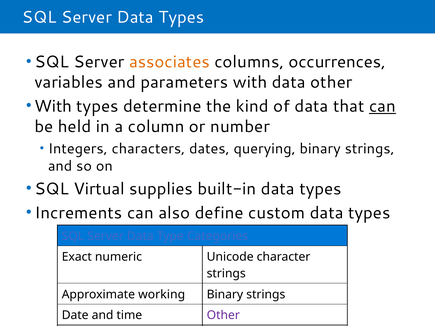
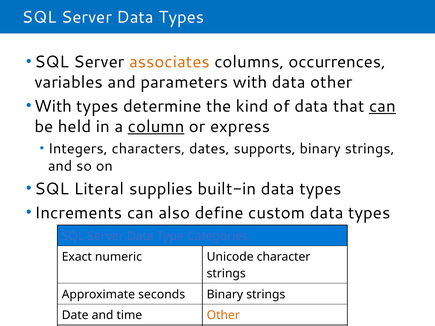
column underline: none -> present
number: number -> express
querying: querying -> supports
Virtual: Virtual -> Literal
working: working -> seconds
Other at (223, 315) colour: purple -> orange
